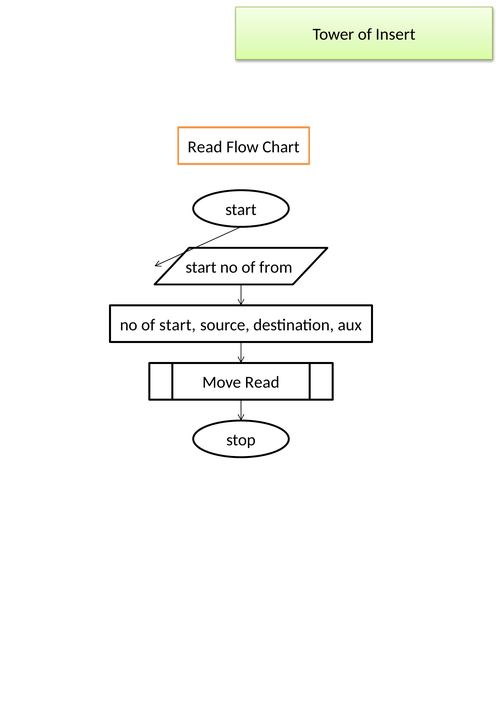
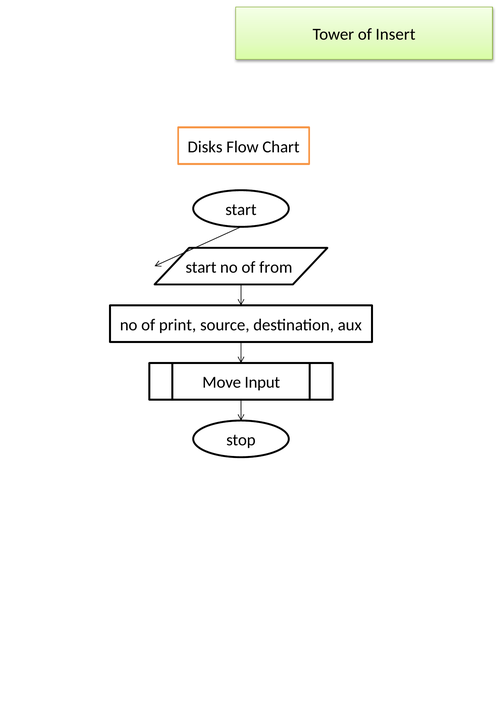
Read at (205, 147): Read -> Disks
of start: start -> print
Move Read: Read -> Input
